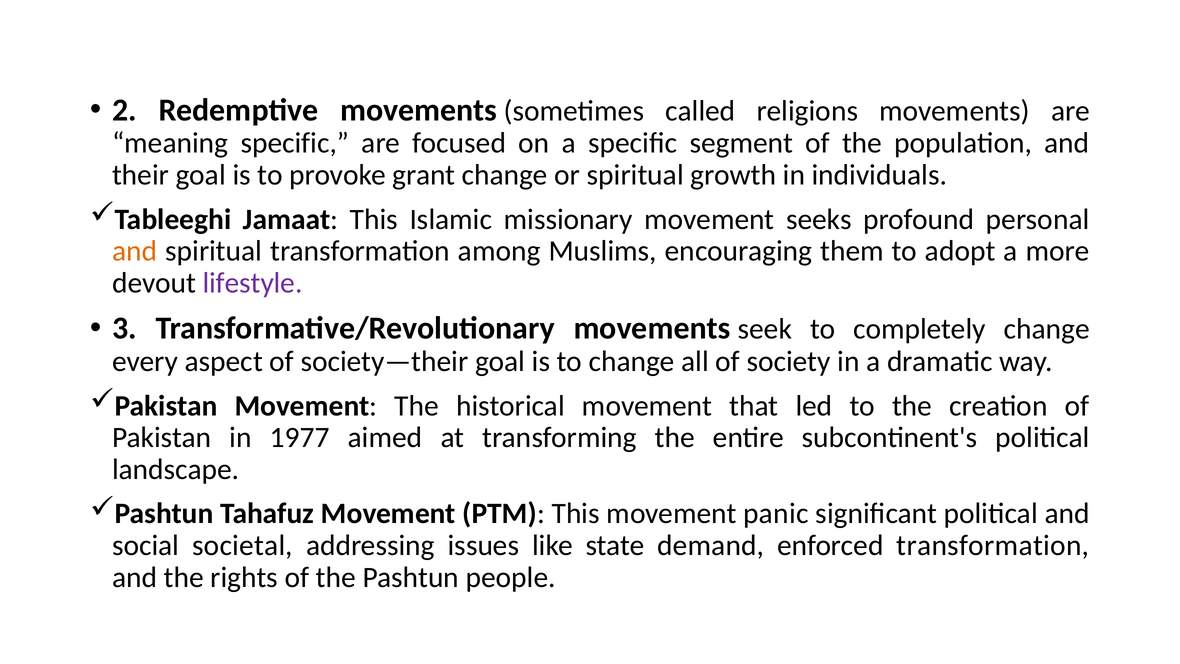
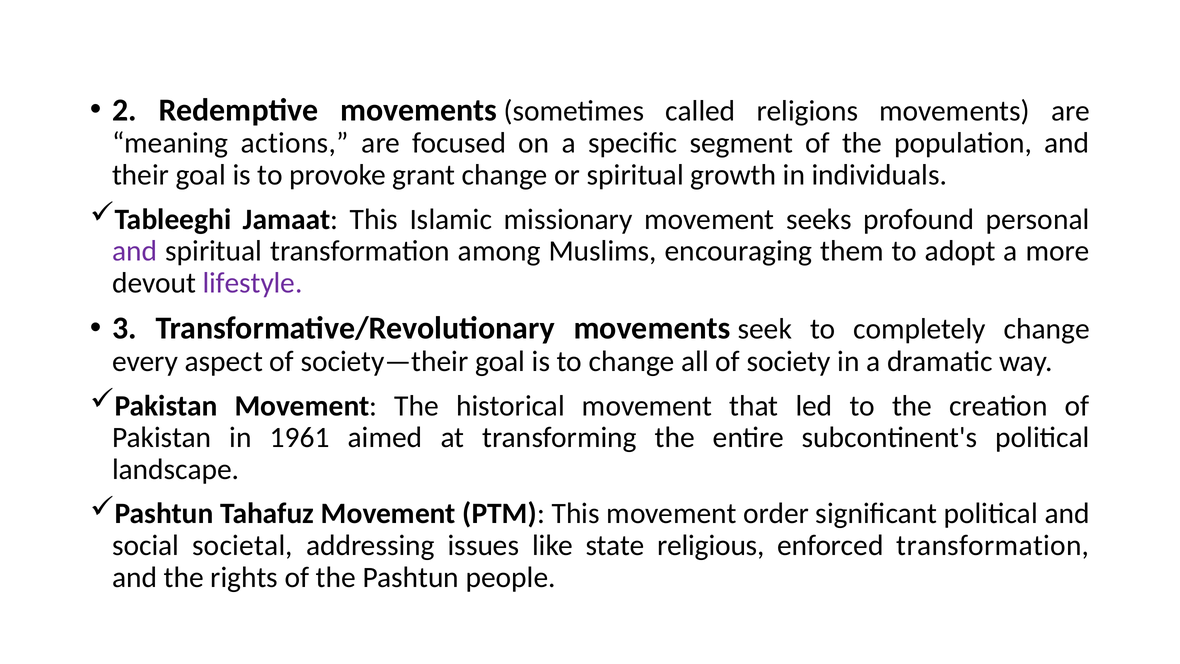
meaning specific: specific -> actions
and at (135, 251) colour: orange -> purple
1977: 1977 -> 1961
panic: panic -> order
demand: demand -> religious
